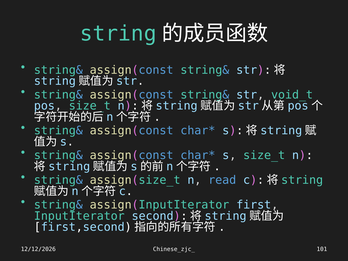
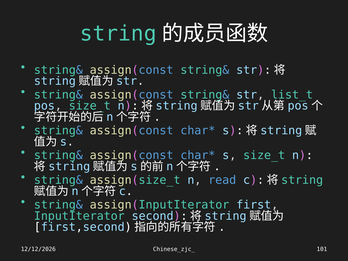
void_t: void_t -> list_t
